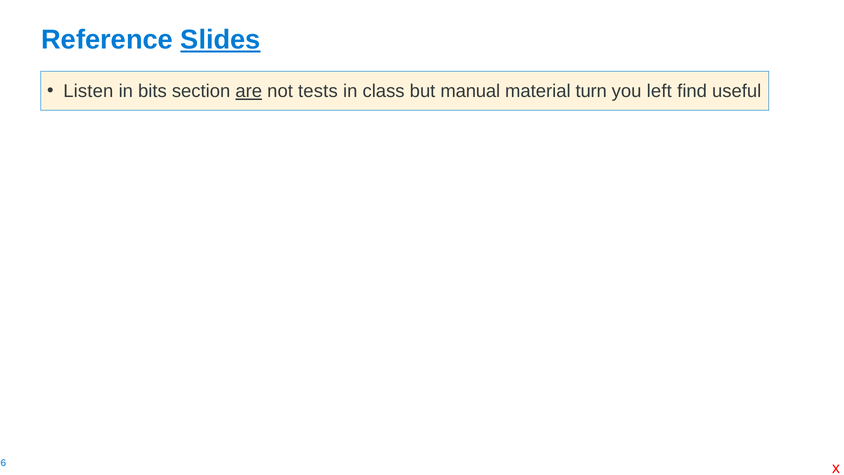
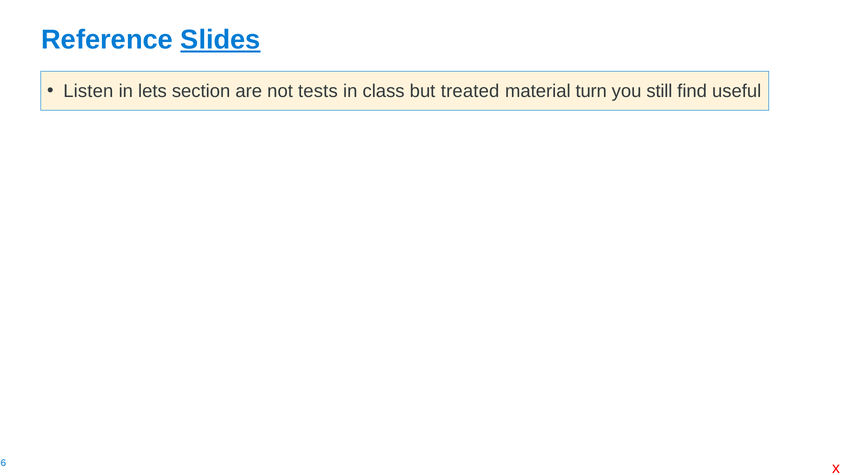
bits: bits -> lets
are underline: present -> none
manual: manual -> treated
left: left -> still
